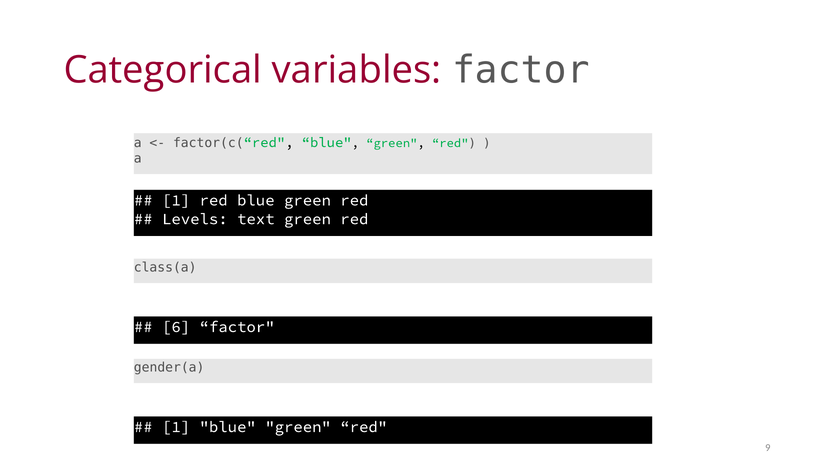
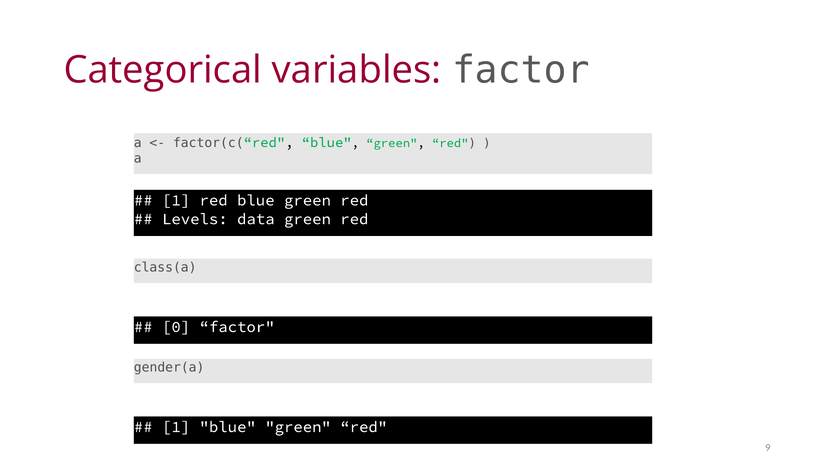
text: text -> data
6: 6 -> 0
